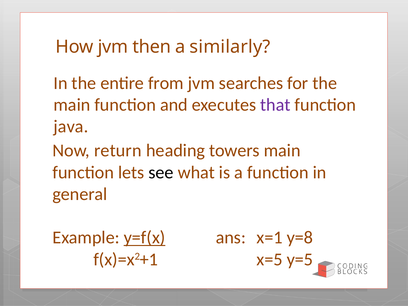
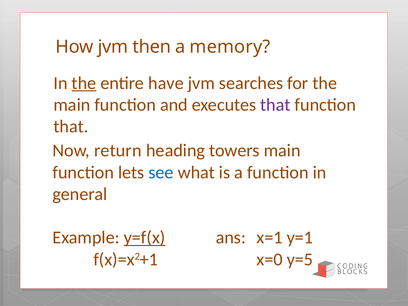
similarly: similarly -> memory
the at (84, 83) underline: none -> present
from: from -> have
java at (71, 127): java -> that
see colour: black -> blue
y=8: y=8 -> y=1
x=5: x=5 -> x=0
